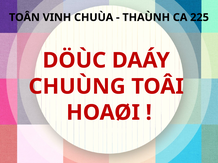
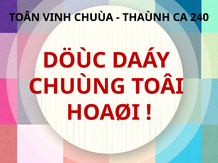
225: 225 -> 240
